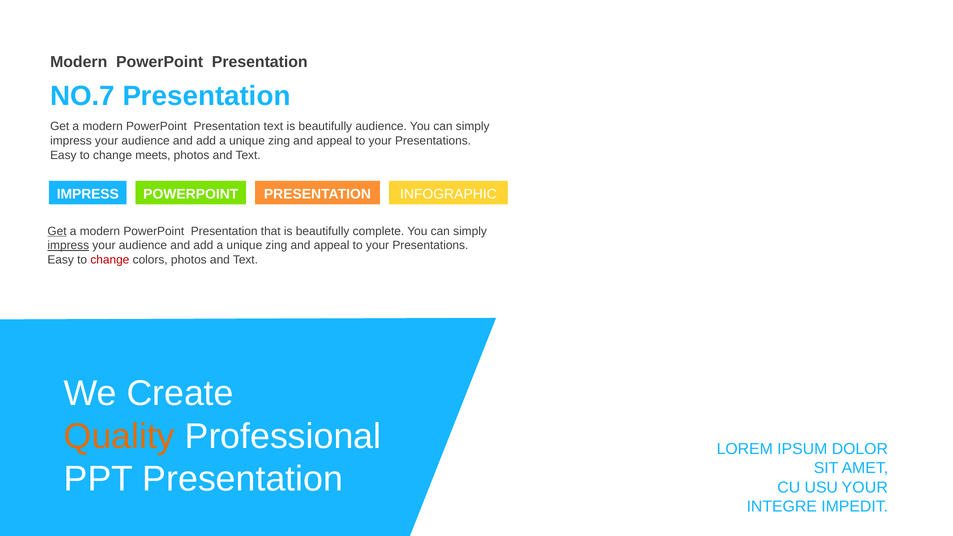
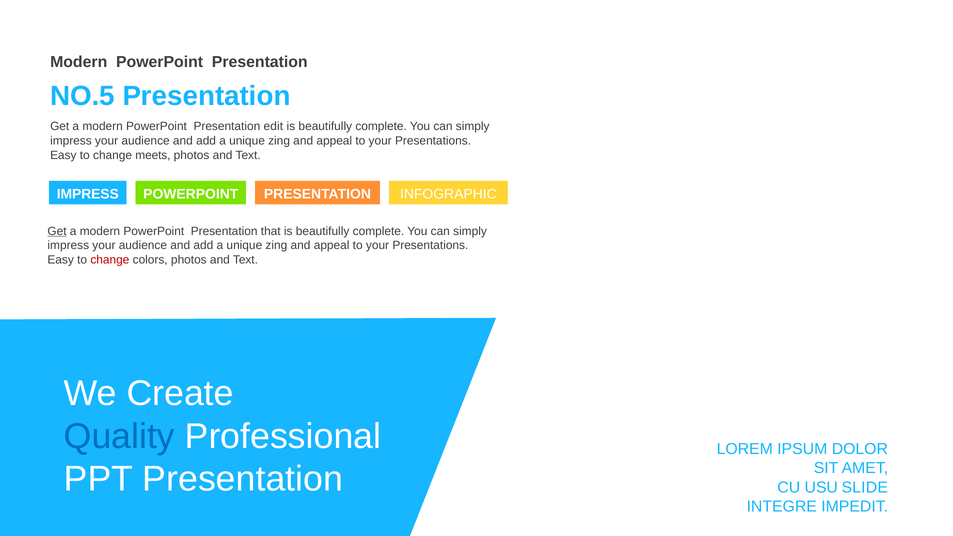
NO.7: NO.7 -> NO.5
Presentation text: text -> edit
audience at (381, 127): audience -> complete
impress at (68, 245) underline: present -> none
Quality colour: orange -> blue
USU YOUR: YOUR -> SLIDE
